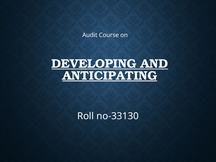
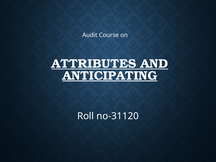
DEVELOPING: DEVELOPING -> ATTRIBUTES
no-33130: no-33130 -> no-31120
